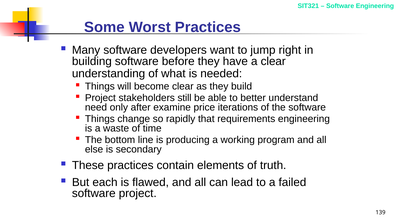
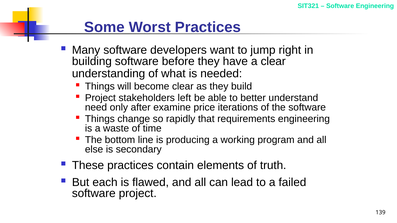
still: still -> left
